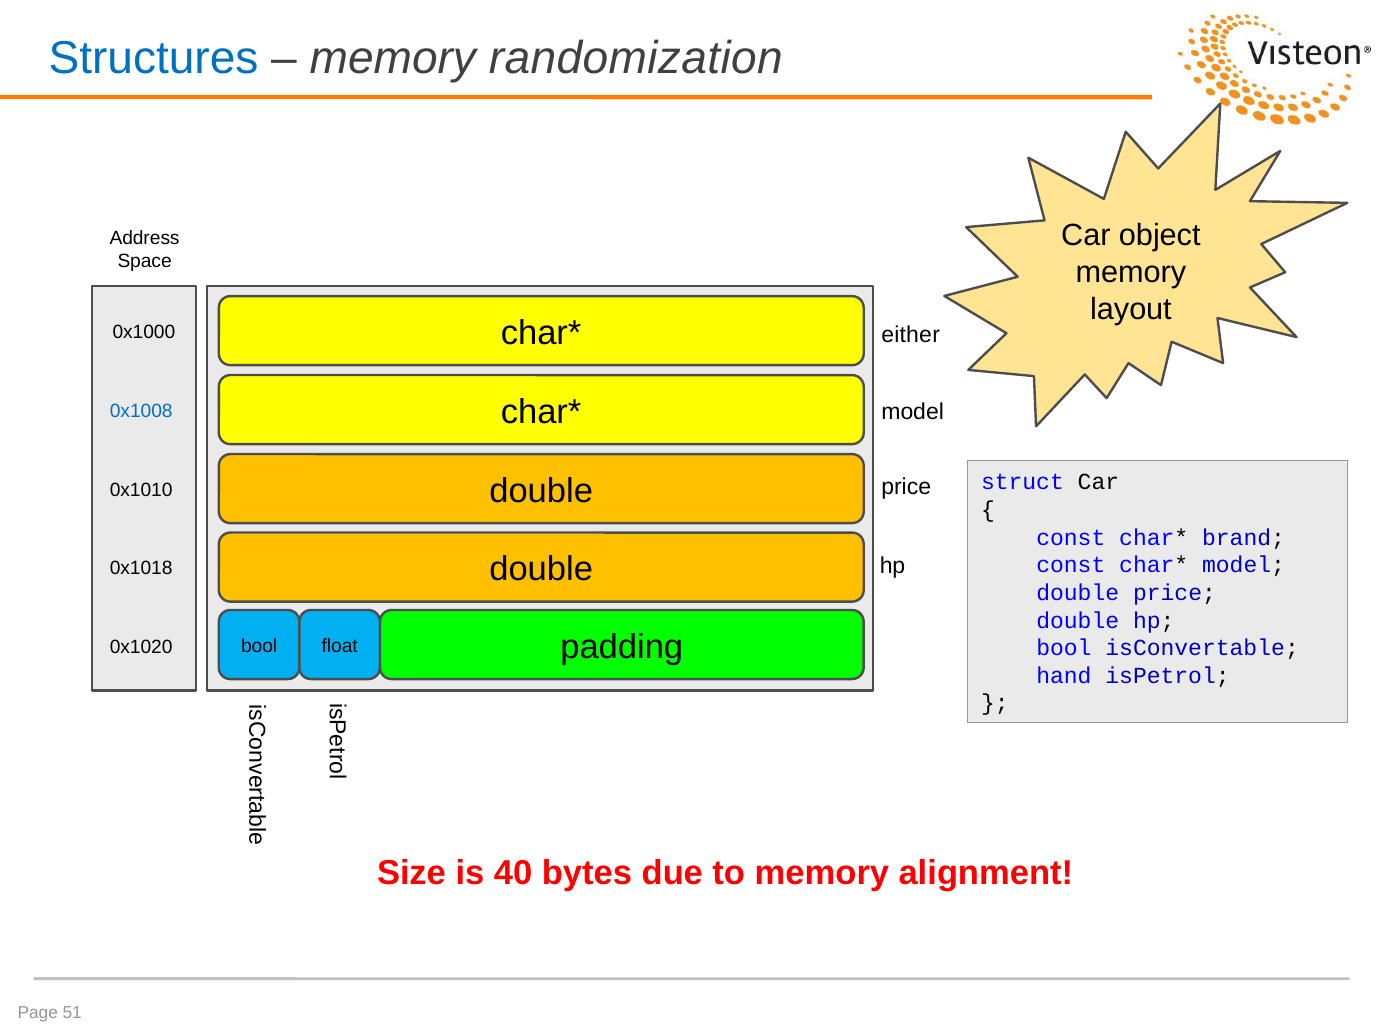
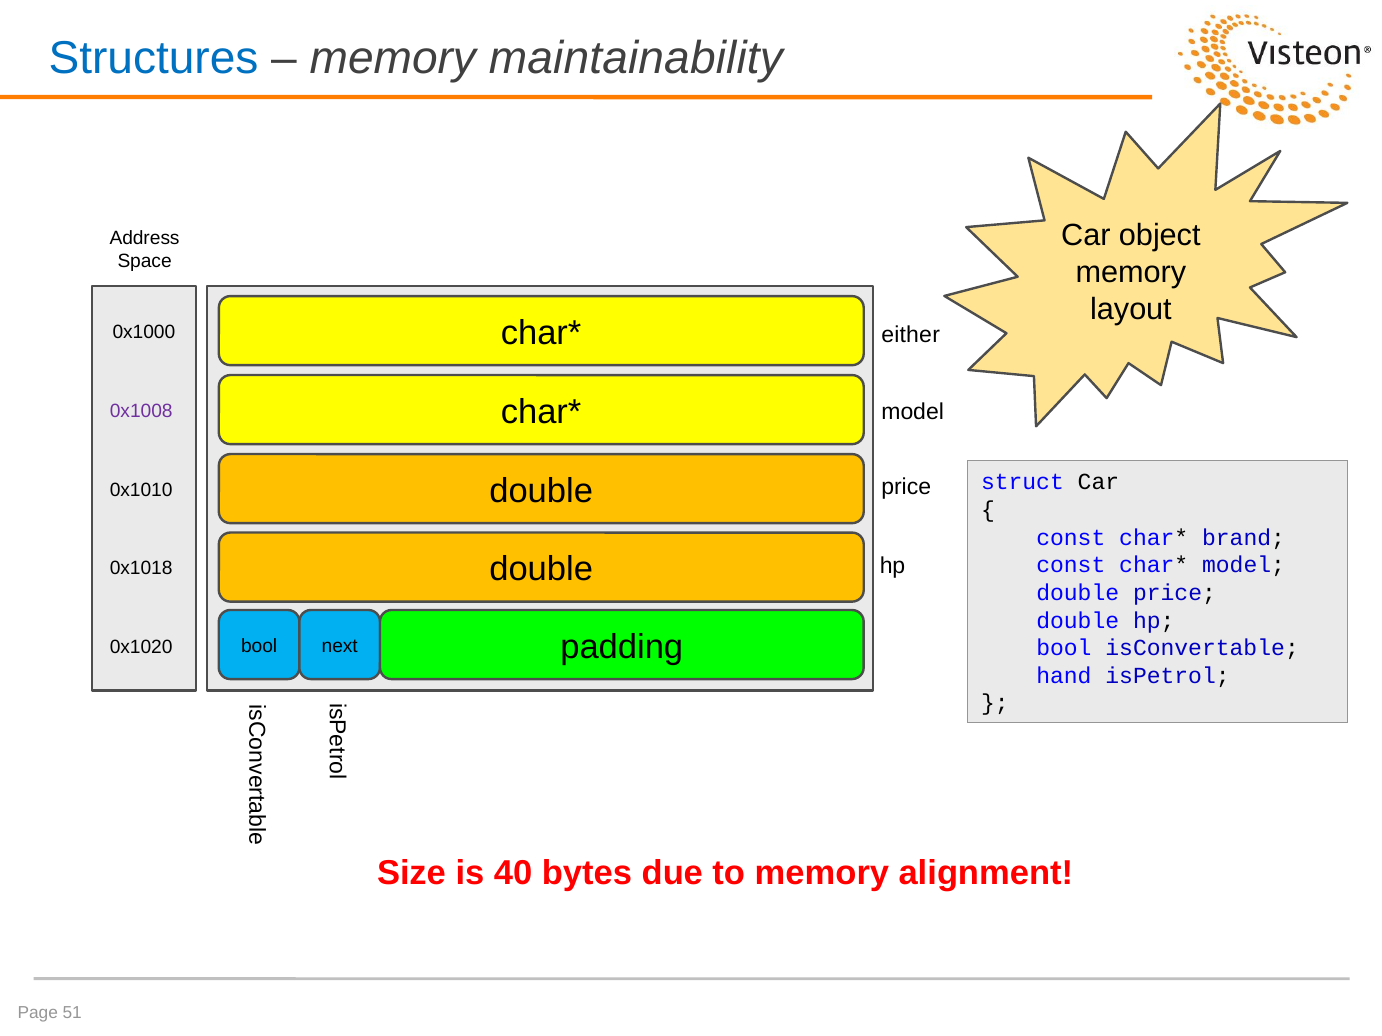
randomization: randomization -> maintainability
0x1008 colour: blue -> purple
float: float -> next
